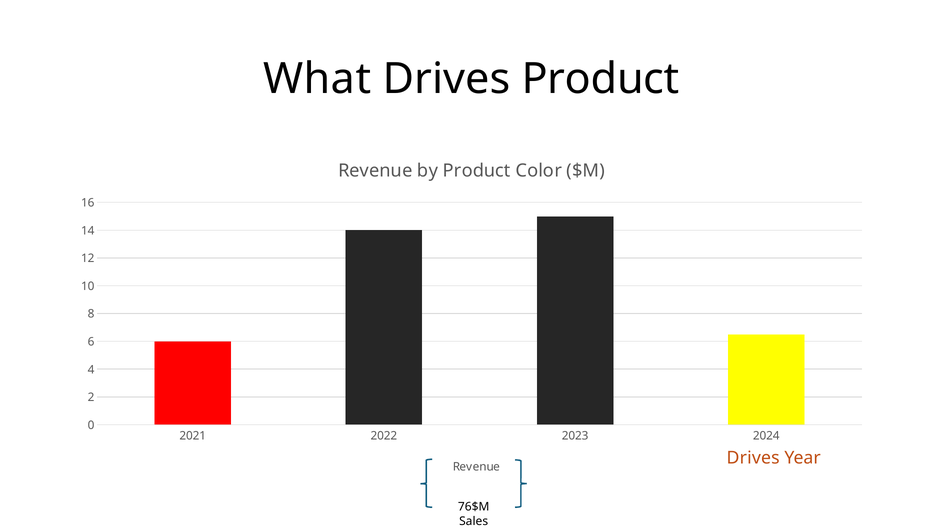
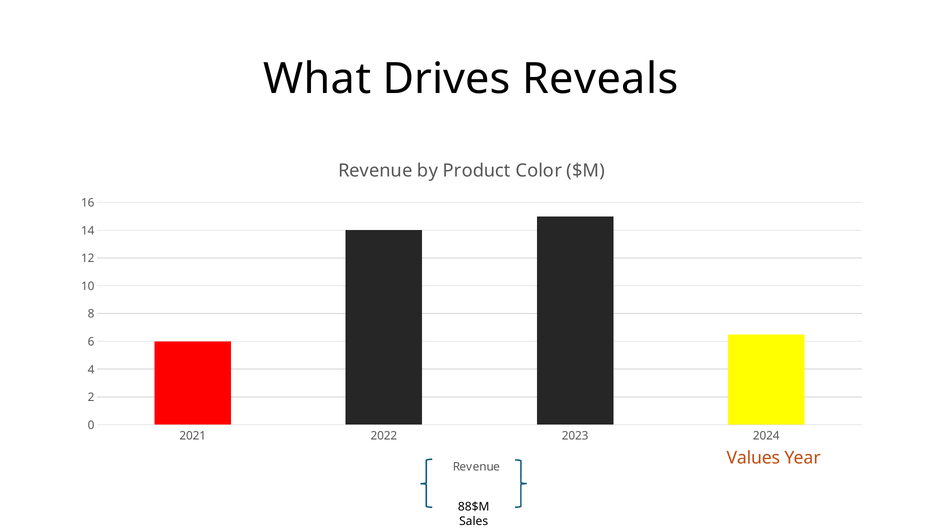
Drives Product: Product -> Reveals
Revenue Drives: Drives -> Values
76$M: 76$M -> 88$M
